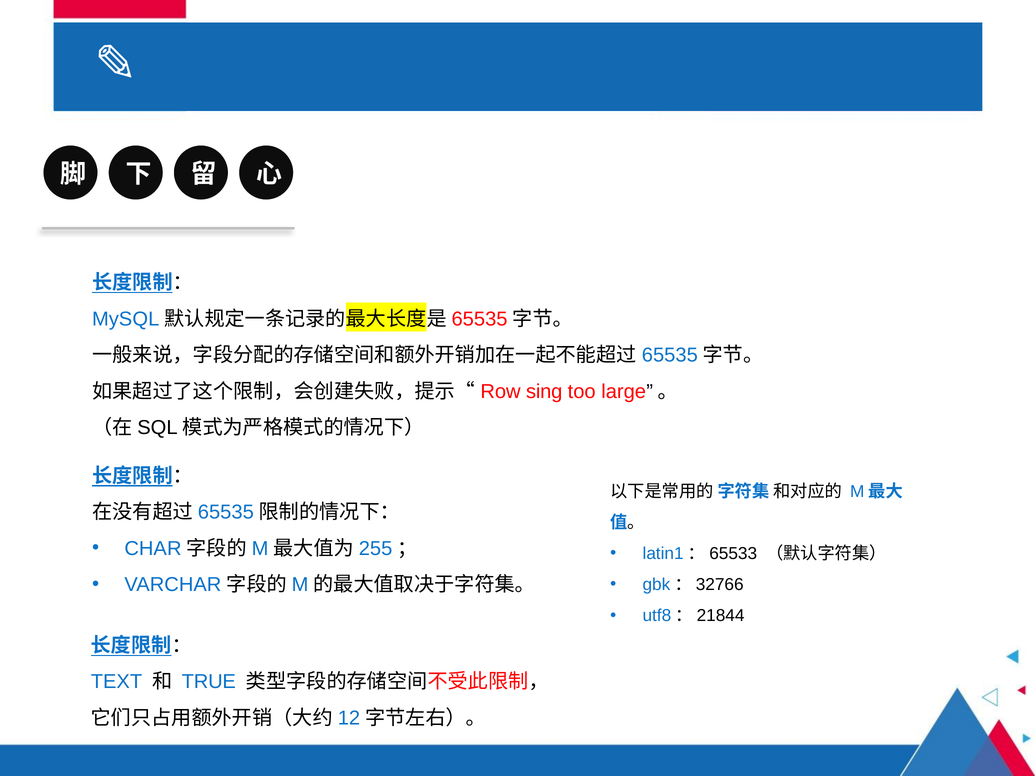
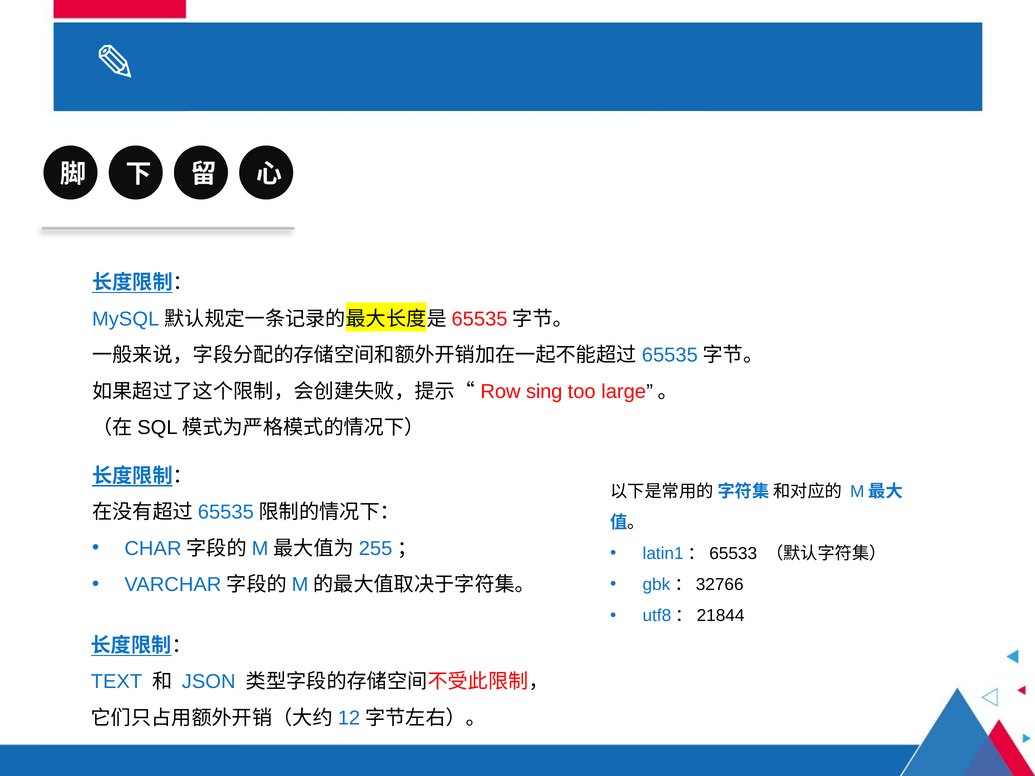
TRUE: TRUE -> JSON
